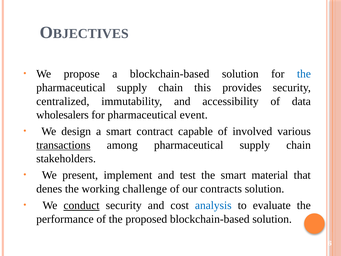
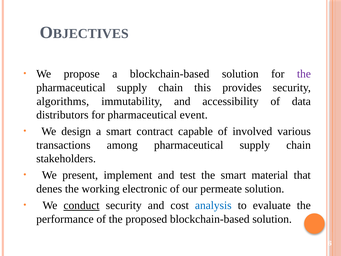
the at (304, 74) colour: blue -> purple
centralized: centralized -> algorithms
wholesalers: wholesalers -> distributors
transactions underline: present -> none
challenge: challenge -> electronic
contracts: contracts -> permeate
